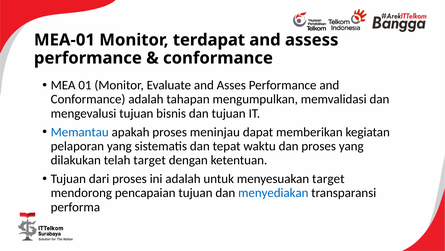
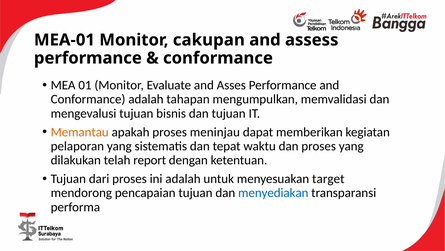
terdapat: terdapat -> cakupan
Memantau colour: blue -> orange
telah target: target -> report
